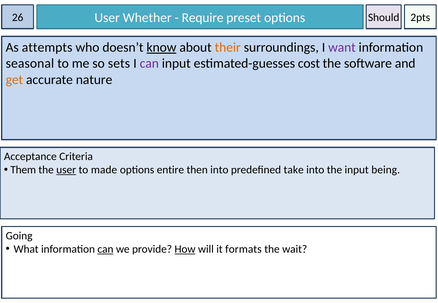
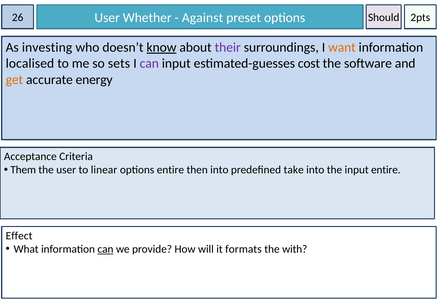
Require: Require -> Against
attempts: attempts -> investing
their colour: orange -> purple
want colour: purple -> orange
seasonal: seasonal -> localised
nature: nature -> energy
user at (66, 170) underline: present -> none
made: made -> linear
input being: being -> entire
Going: Going -> Effect
How underline: present -> none
wait: wait -> with
